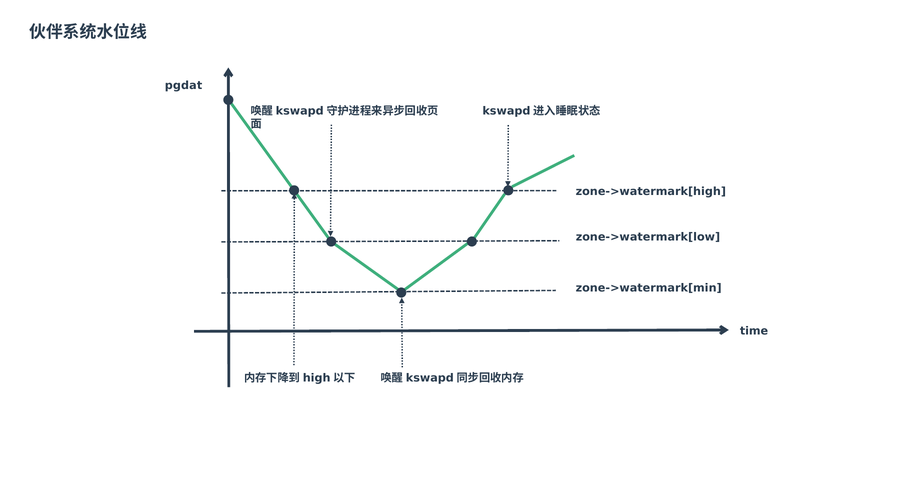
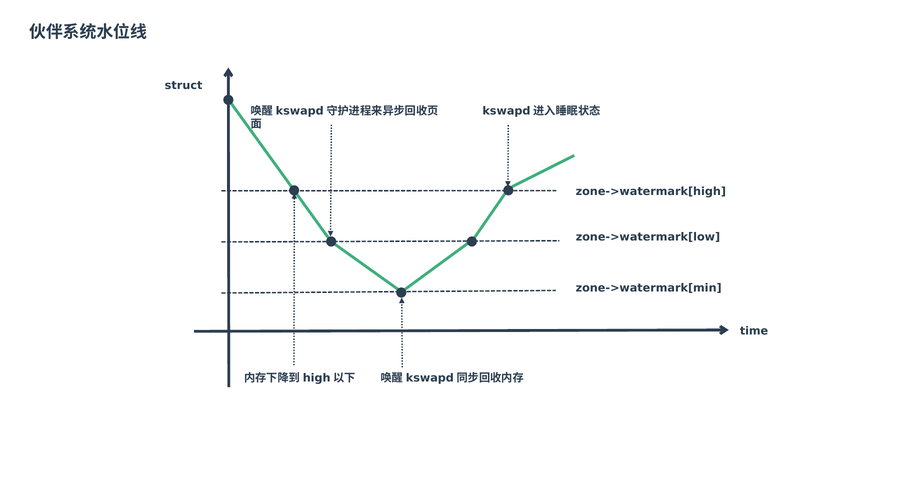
pgdat: pgdat -> struct
